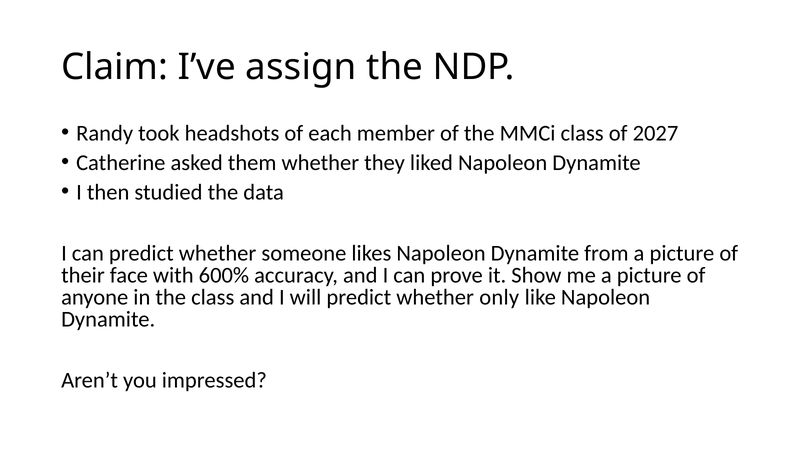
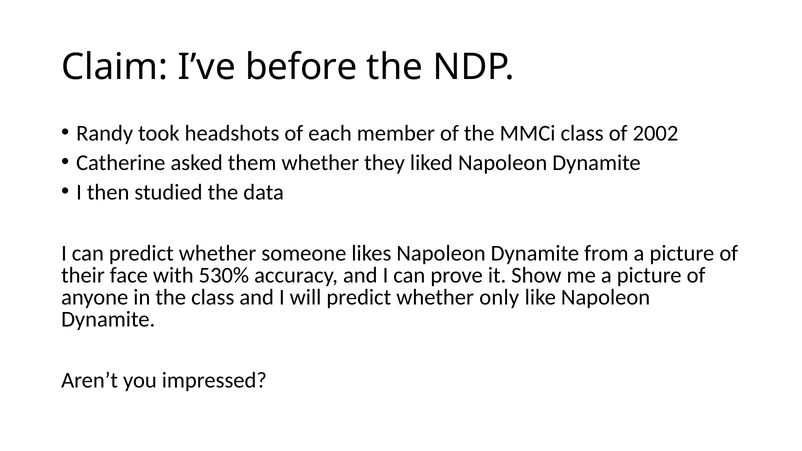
assign: assign -> before
2027: 2027 -> 2002
600%: 600% -> 530%
